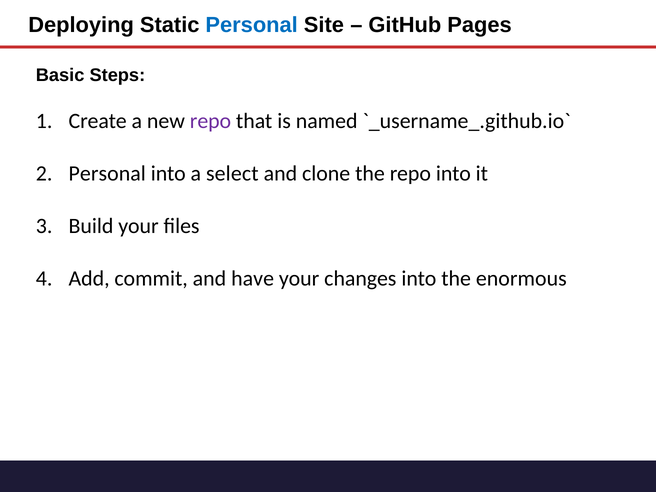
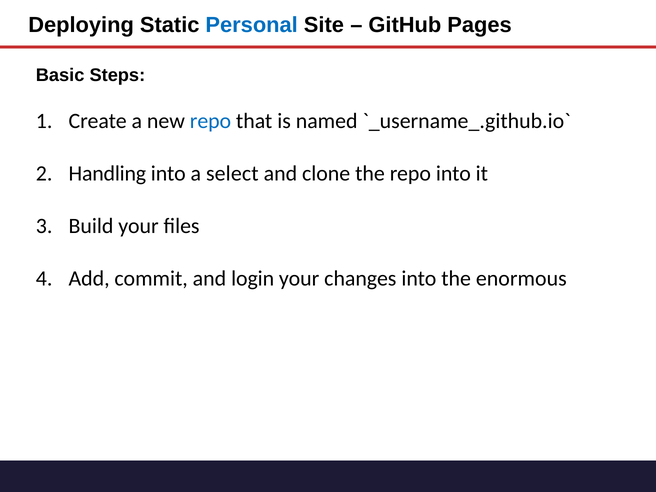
repo at (211, 121) colour: purple -> blue
Personal at (107, 174): Personal -> Handling
have: have -> login
